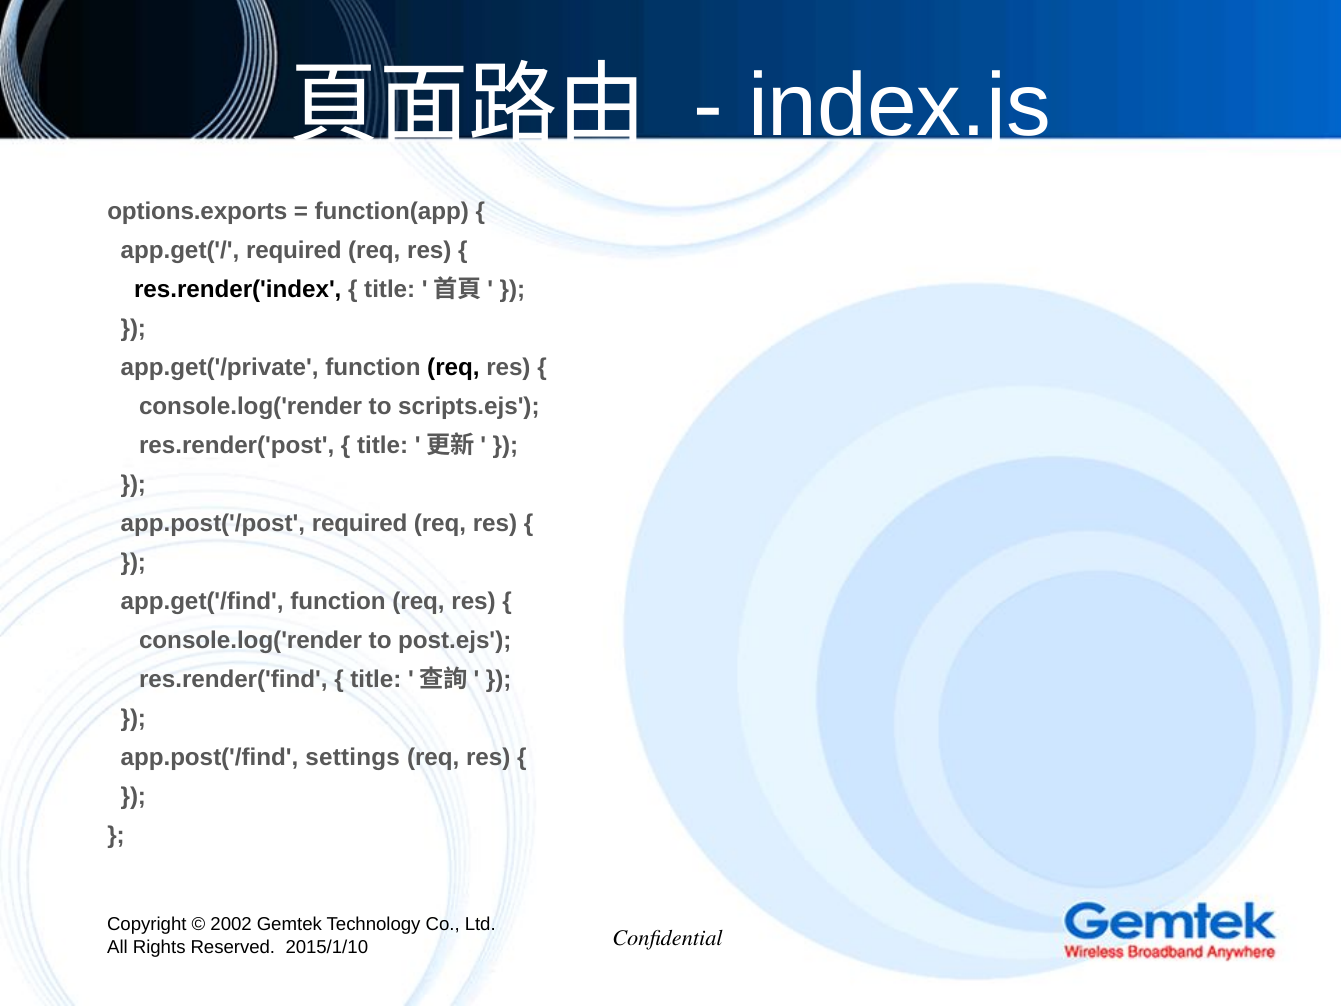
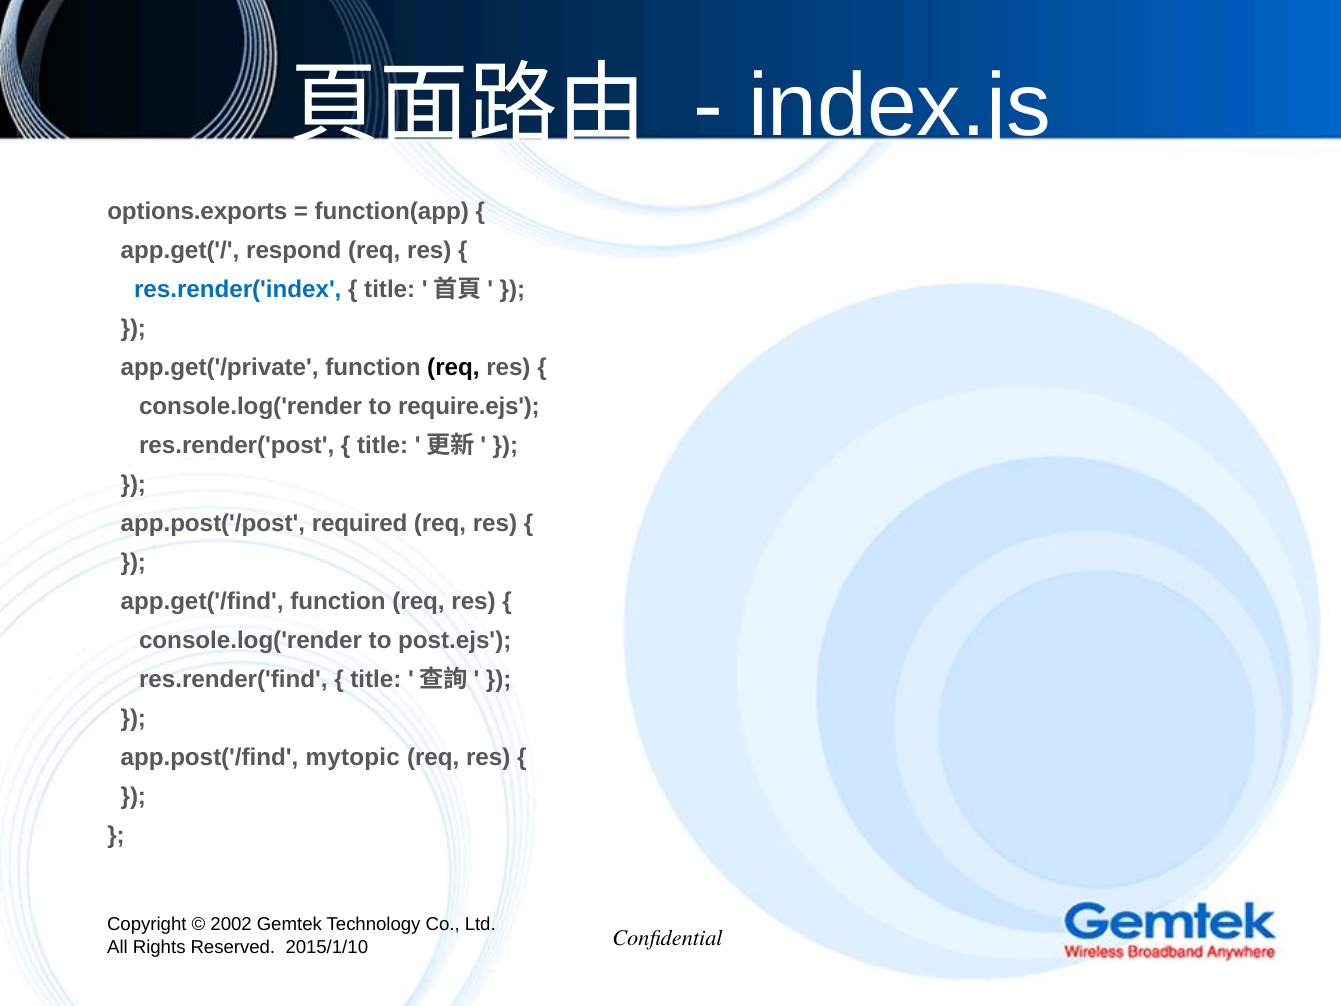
app.get('/ required: required -> respond
res.render('index colour: black -> blue
scripts.ejs: scripts.ejs -> require.ejs
settings: settings -> mytopic
